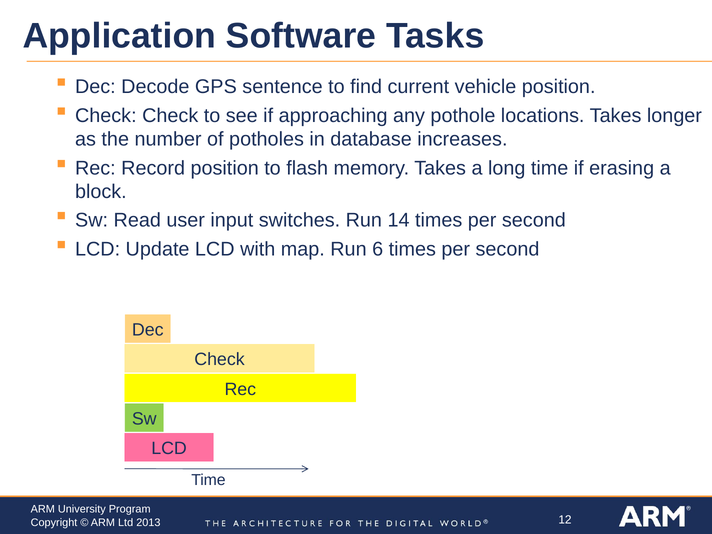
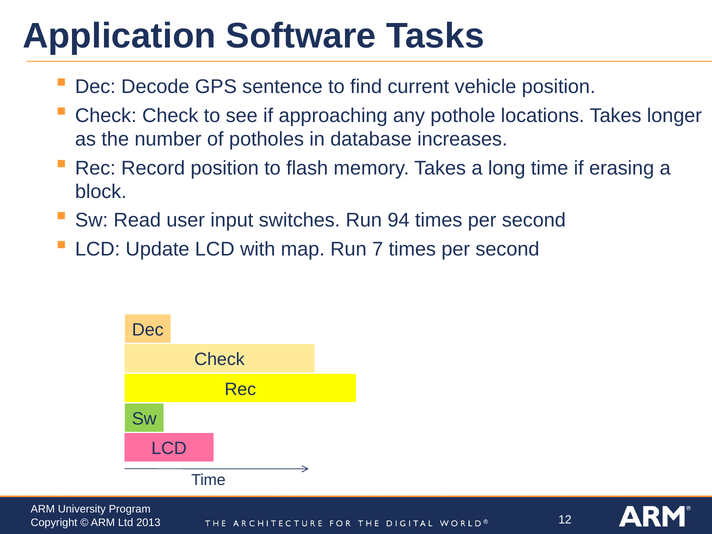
14: 14 -> 94
6: 6 -> 7
